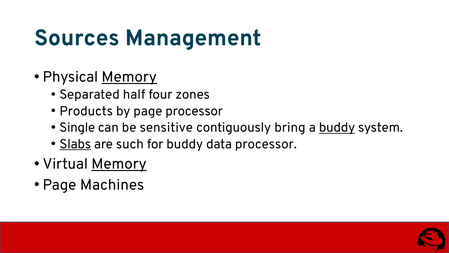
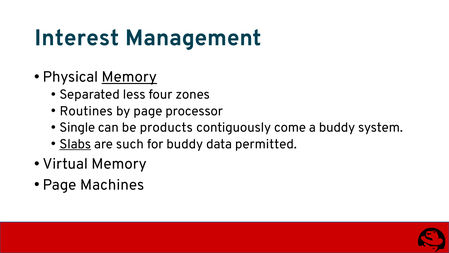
Sources: Sources -> Interest
half: half -> less
Products: Products -> Routines
sensitive: sensitive -> products
bring: bring -> come
buddy at (337, 127) underline: present -> none
data processor: processor -> permitted
Memory at (119, 164) underline: present -> none
